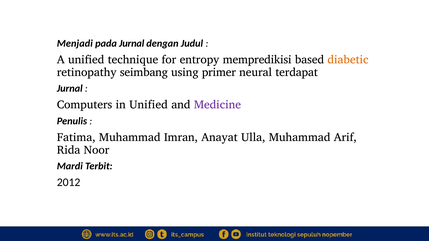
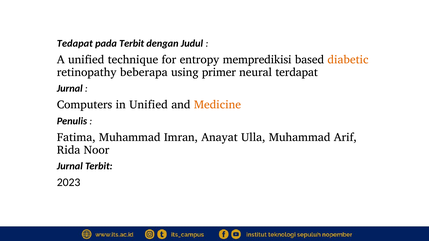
Menjadi: Menjadi -> Tedapat
pada Jurnal: Jurnal -> Terbit
seimbang: seimbang -> beberapa
Medicine colour: purple -> orange
Mardi at (70, 166): Mardi -> Jurnal
2012: 2012 -> 2023
